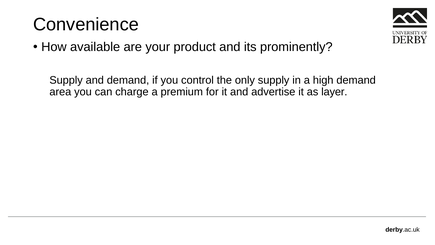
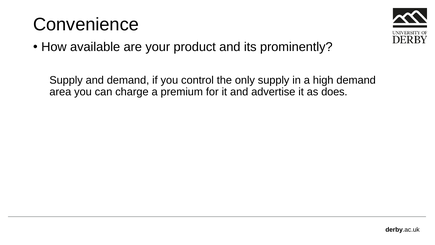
layer: layer -> does
